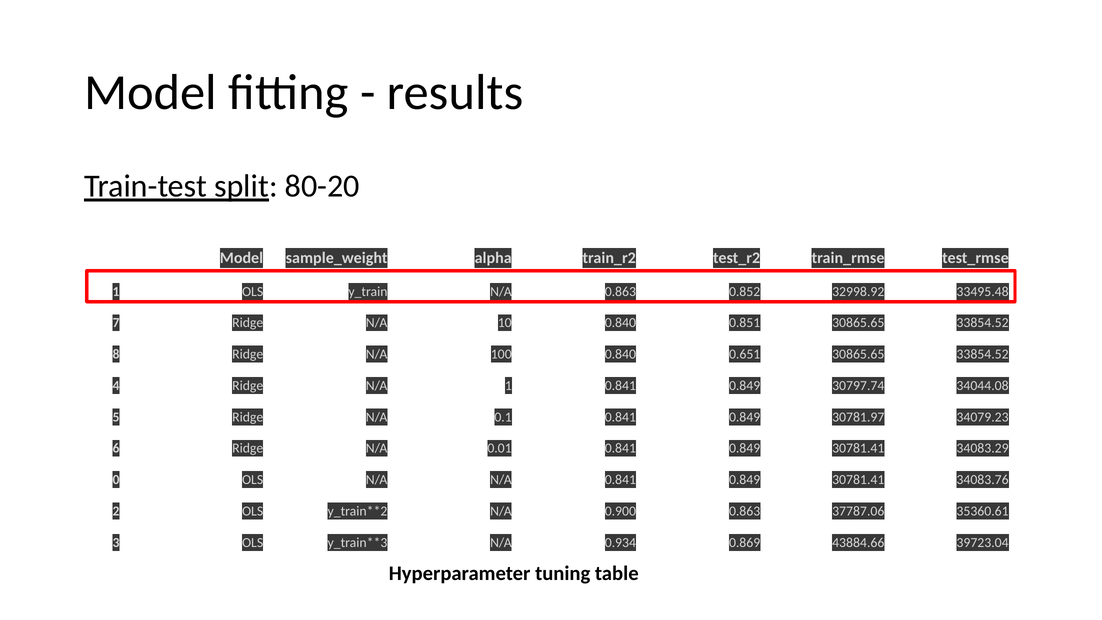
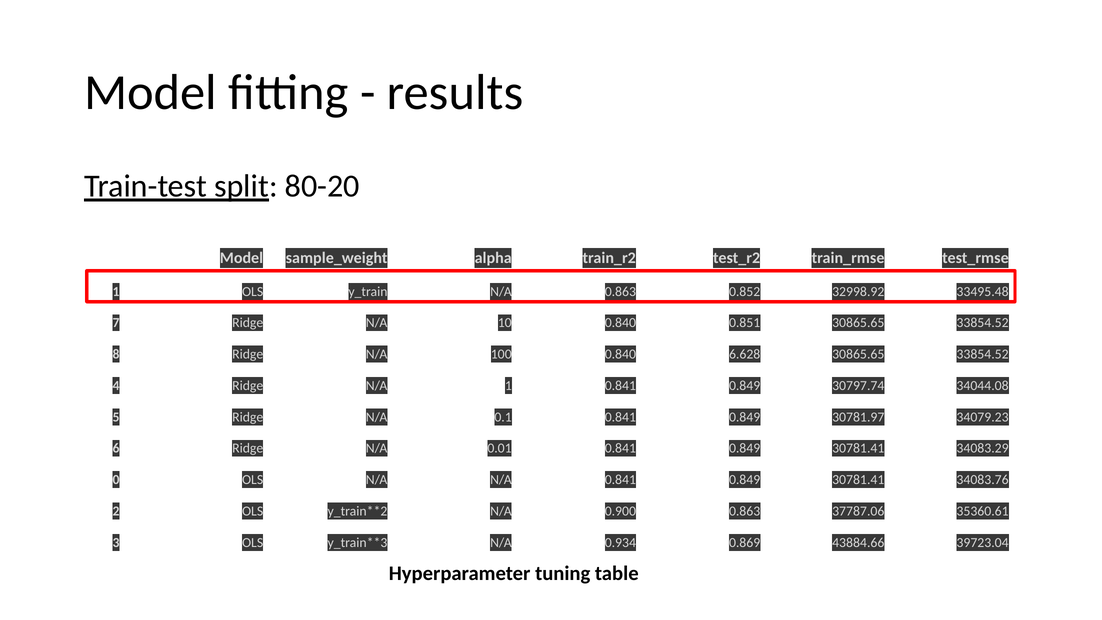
0.651: 0.651 -> 6.628
